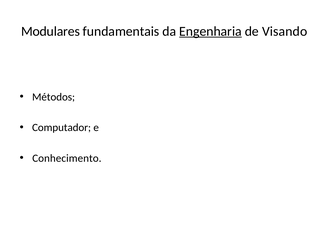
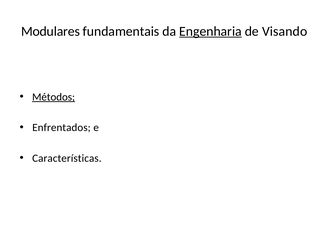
Métodos underline: none -> present
Computador: Computador -> Enfrentados
Conhecimento: Conhecimento -> Características
